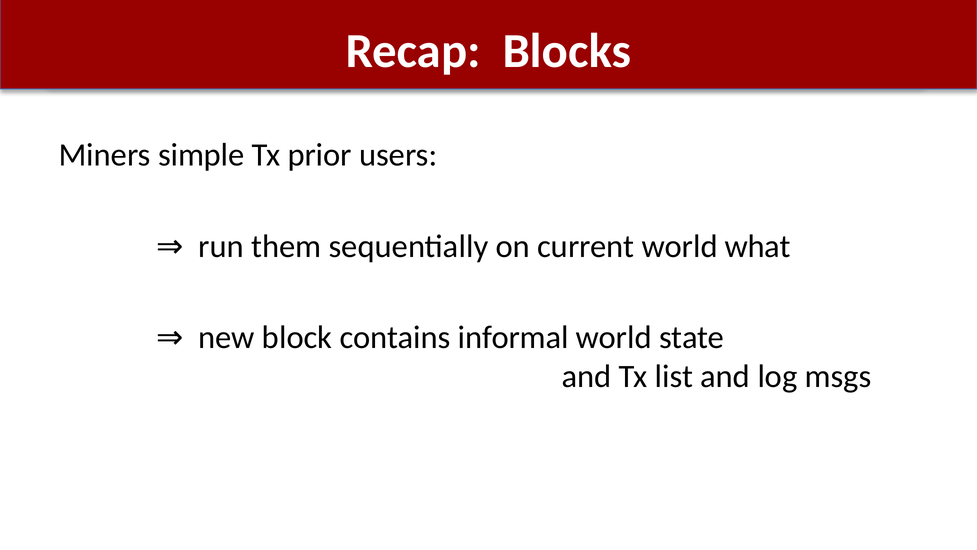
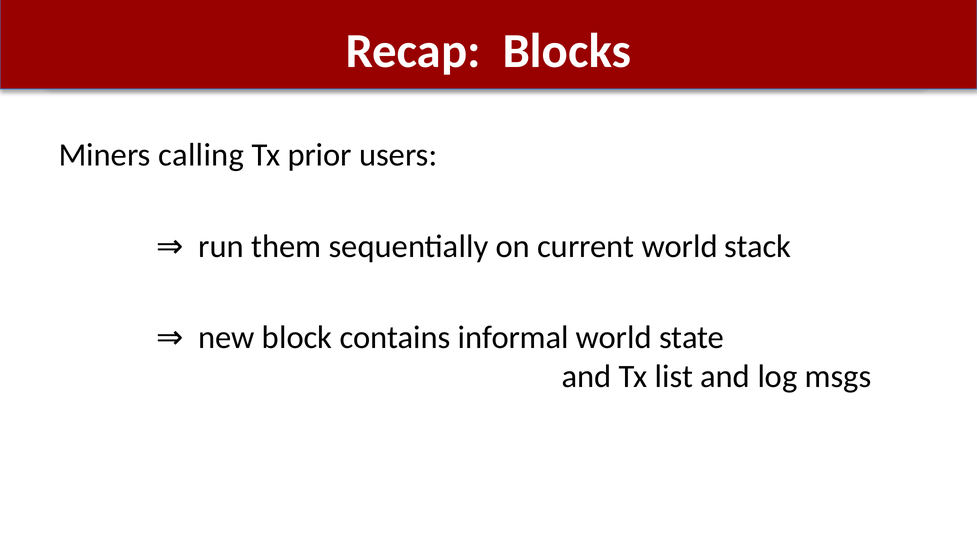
simple: simple -> calling
what: what -> stack
